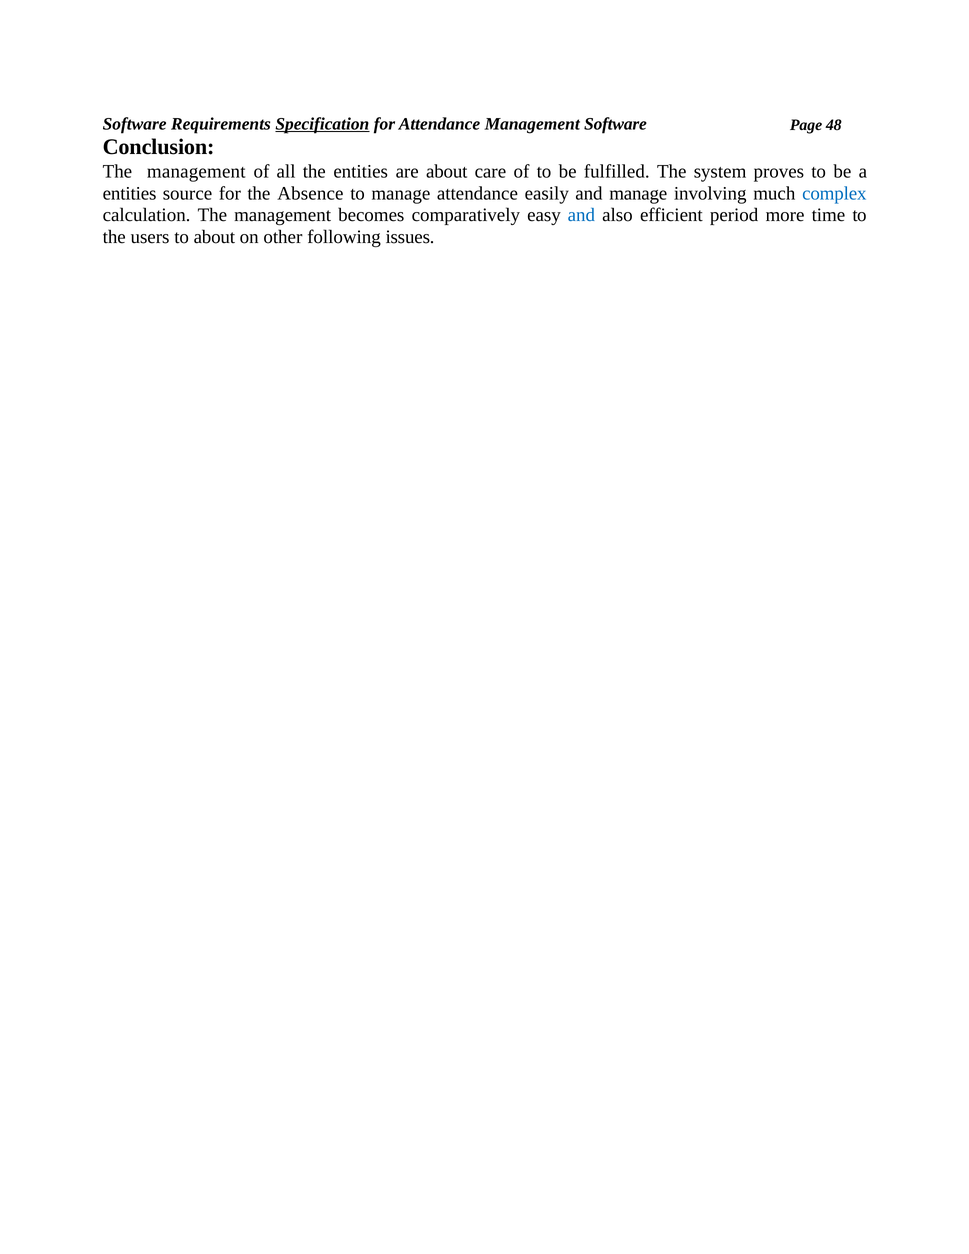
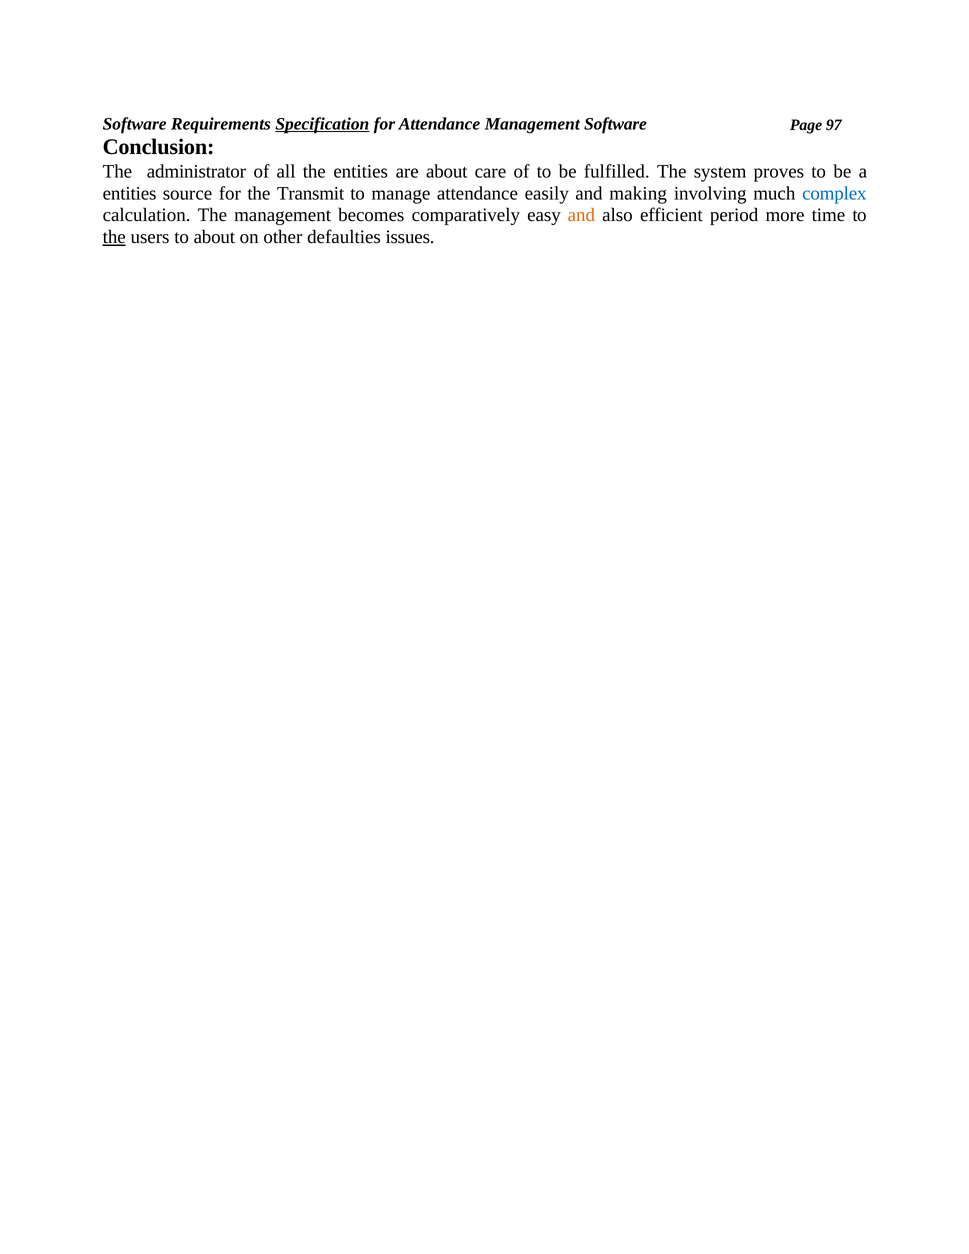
48: 48 -> 97
management at (196, 172): management -> administrator
Absence: Absence -> Transmit
and manage: manage -> making
and at (581, 215) colour: blue -> orange
the at (114, 237) underline: none -> present
following: following -> defaulties
